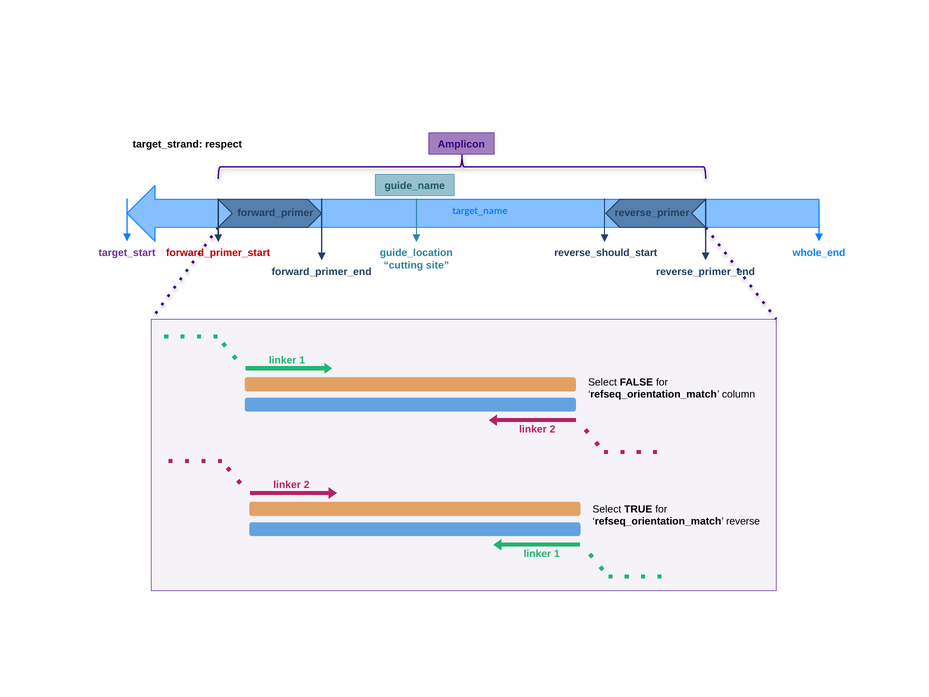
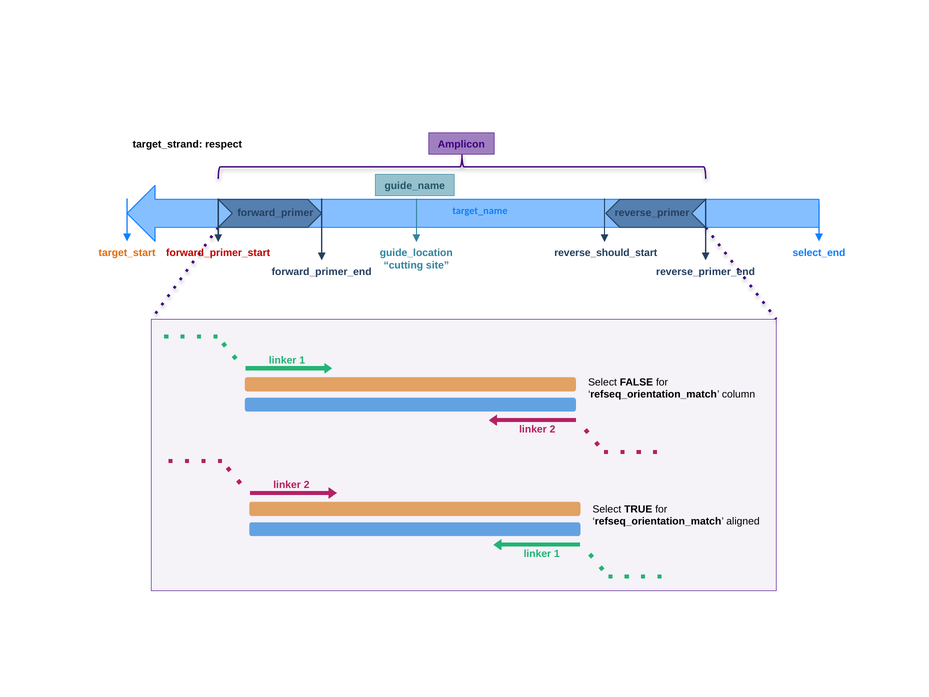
target_start colour: purple -> orange
whole_end: whole_end -> select_end
reverse: reverse -> aligned
